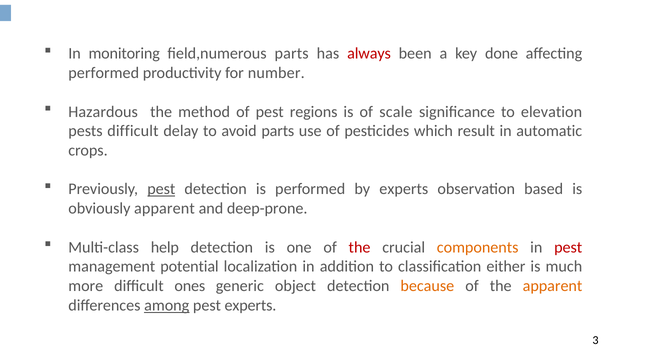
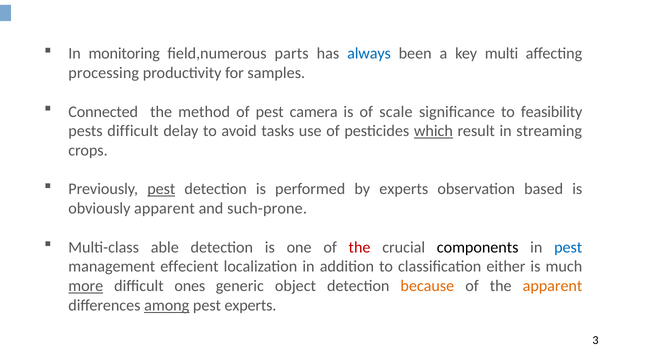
always colour: red -> blue
done: done -> multi
performed at (104, 73): performed -> processing
number: number -> samples
Hazardous: Hazardous -> Connected
regions: regions -> camera
elevation: elevation -> feasibility
avoid parts: parts -> tasks
which underline: none -> present
automatic: automatic -> streaming
deep-prone: deep-prone -> such-prone
help: help -> able
components colour: orange -> black
pest at (568, 247) colour: red -> blue
potential: potential -> effecient
more underline: none -> present
